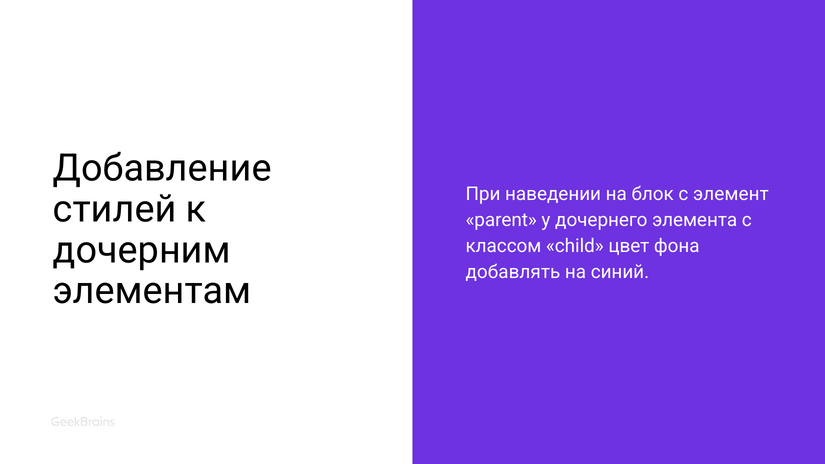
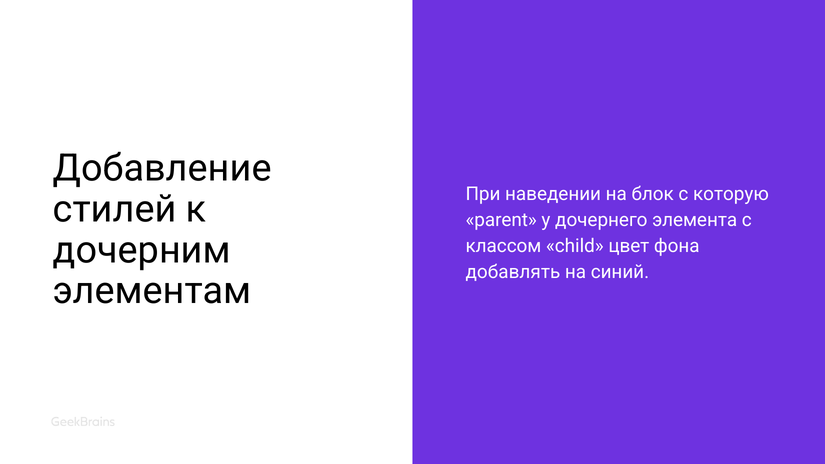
элемент: элемент -> которую
